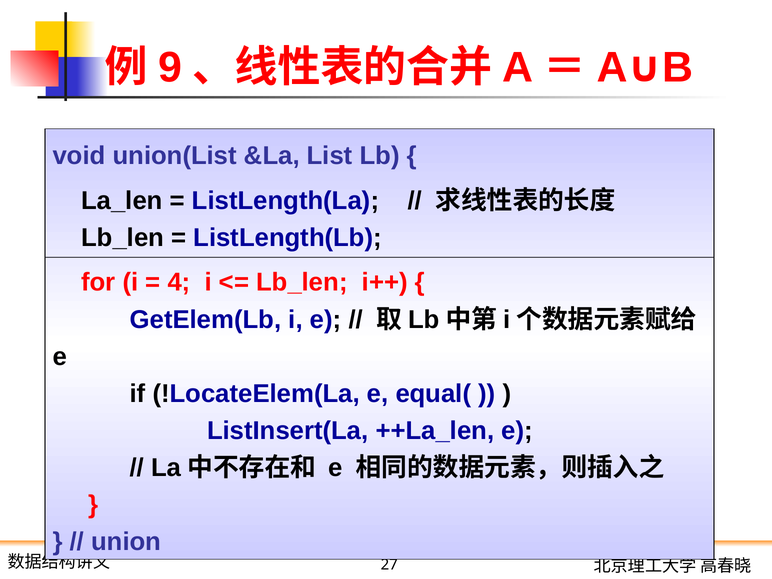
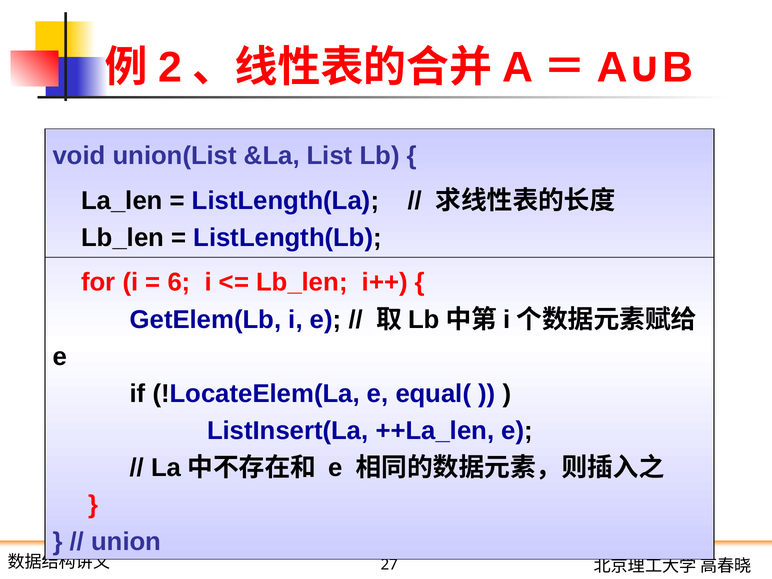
9: 9 -> 2
4: 4 -> 6
